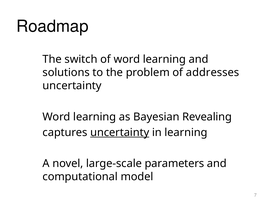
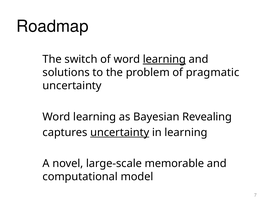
learning at (164, 59) underline: none -> present
addresses: addresses -> pragmatic
parameters: parameters -> memorable
